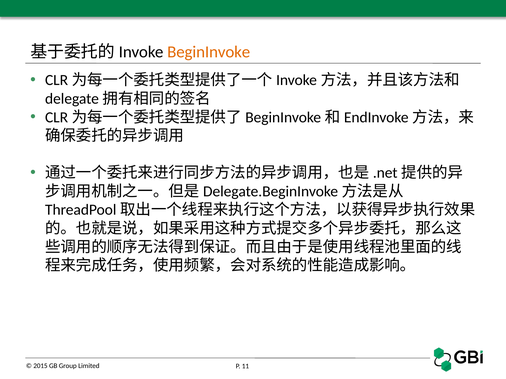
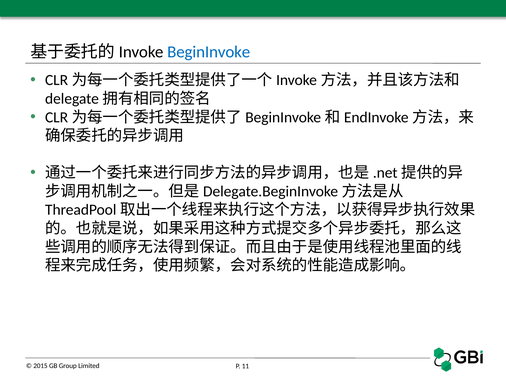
BeginInvoke colour: orange -> blue
